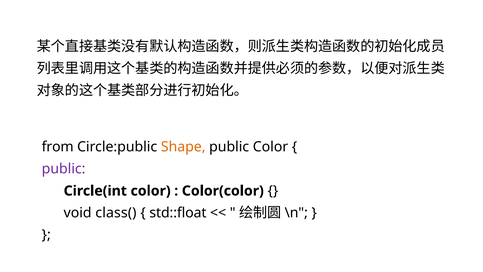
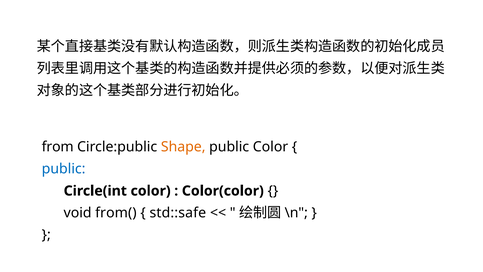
public at (64, 169) colour: purple -> blue
class(: class( -> from(
std::float: std::float -> std::safe
